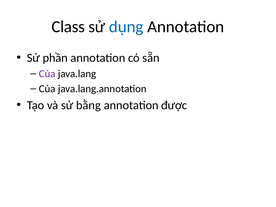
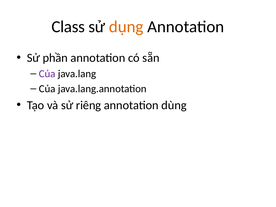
dụng colour: blue -> orange
bằng: bằng -> riêng
được: được -> dùng
